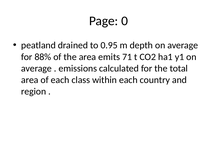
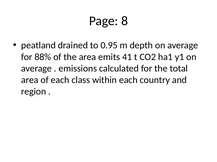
0: 0 -> 8
71: 71 -> 41
